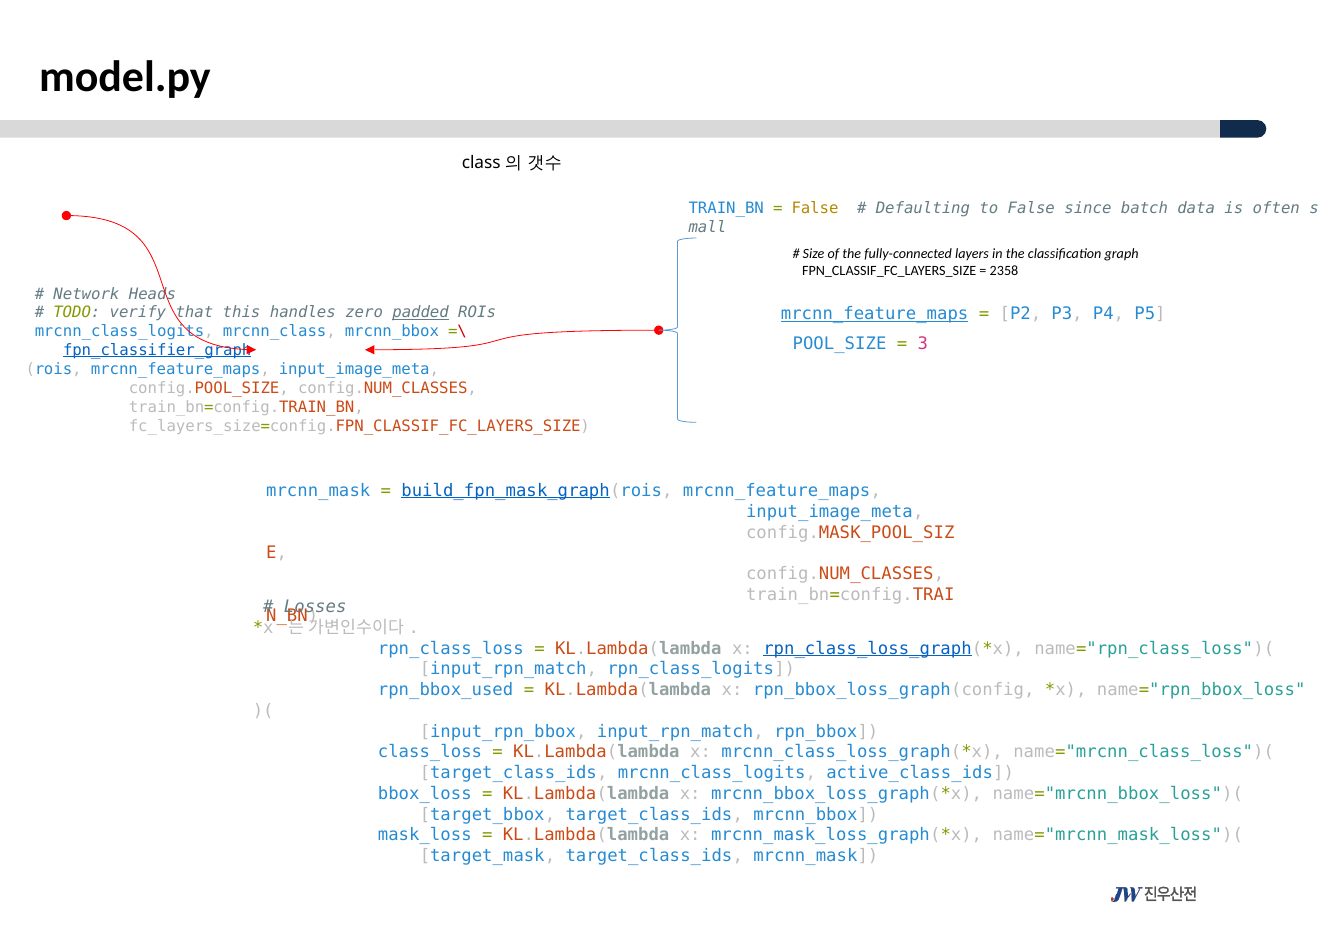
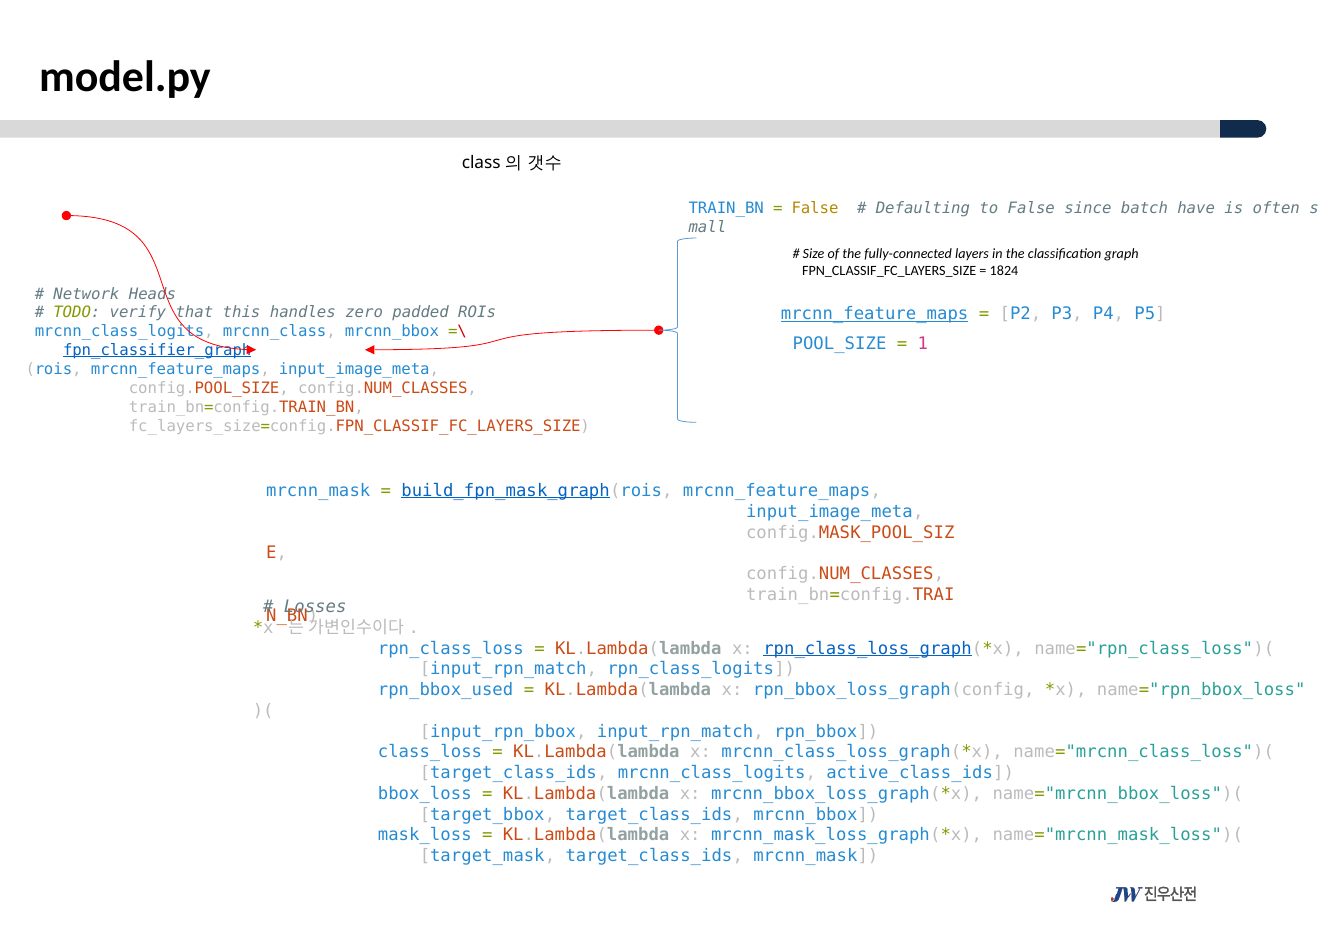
data: data -> have
2358: 2358 -> 1824
padded underline: present -> none
3: 3 -> 1
